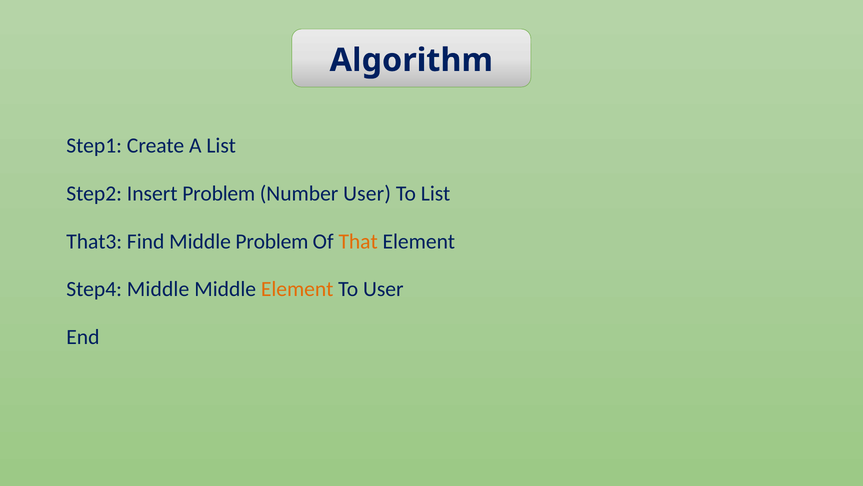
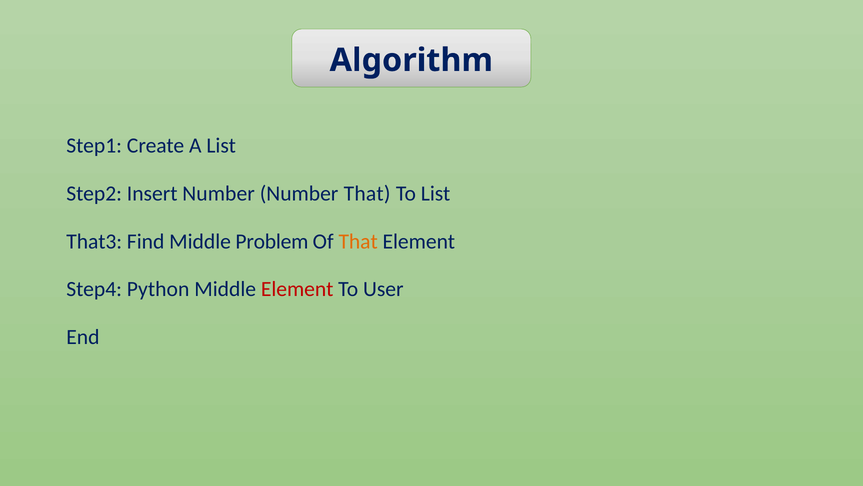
Insert Problem: Problem -> Number
Number User: User -> That
Step4 Middle: Middle -> Python
Element at (297, 289) colour: orange -> red
